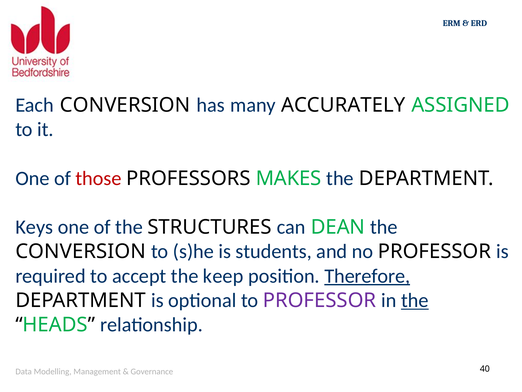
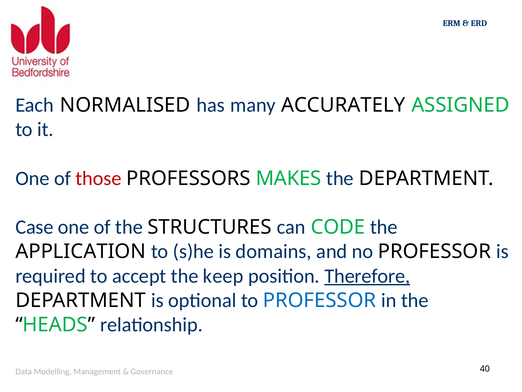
Each CONVERSION: CONVERSION -> NORMALISED
Keys: Keys -> Case
DEAN: DEAN -> CODE
CONVERSION at (81, 251): CONVERSION -> APPLICATION
students: students -> domains
PROFESSOR at (320, 300) colour: purple -> blue
the at (415, 300) underline: present -> none
